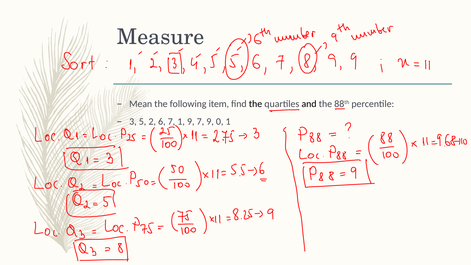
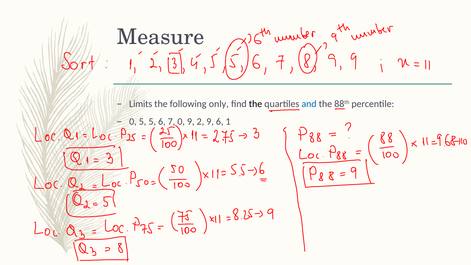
Mean: Mean -> Limits
item: item -> only
and colour: black -> blue
3 at (133, 121): 3 -> 0
5 2: 2 -> 5
7 1: 1 -> 0
9 7: 7 -> 2
9 0: 0 -> 6
